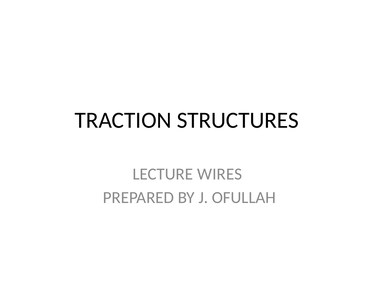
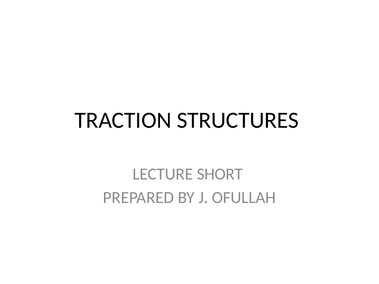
WIRES: WIRES -> SHORT
